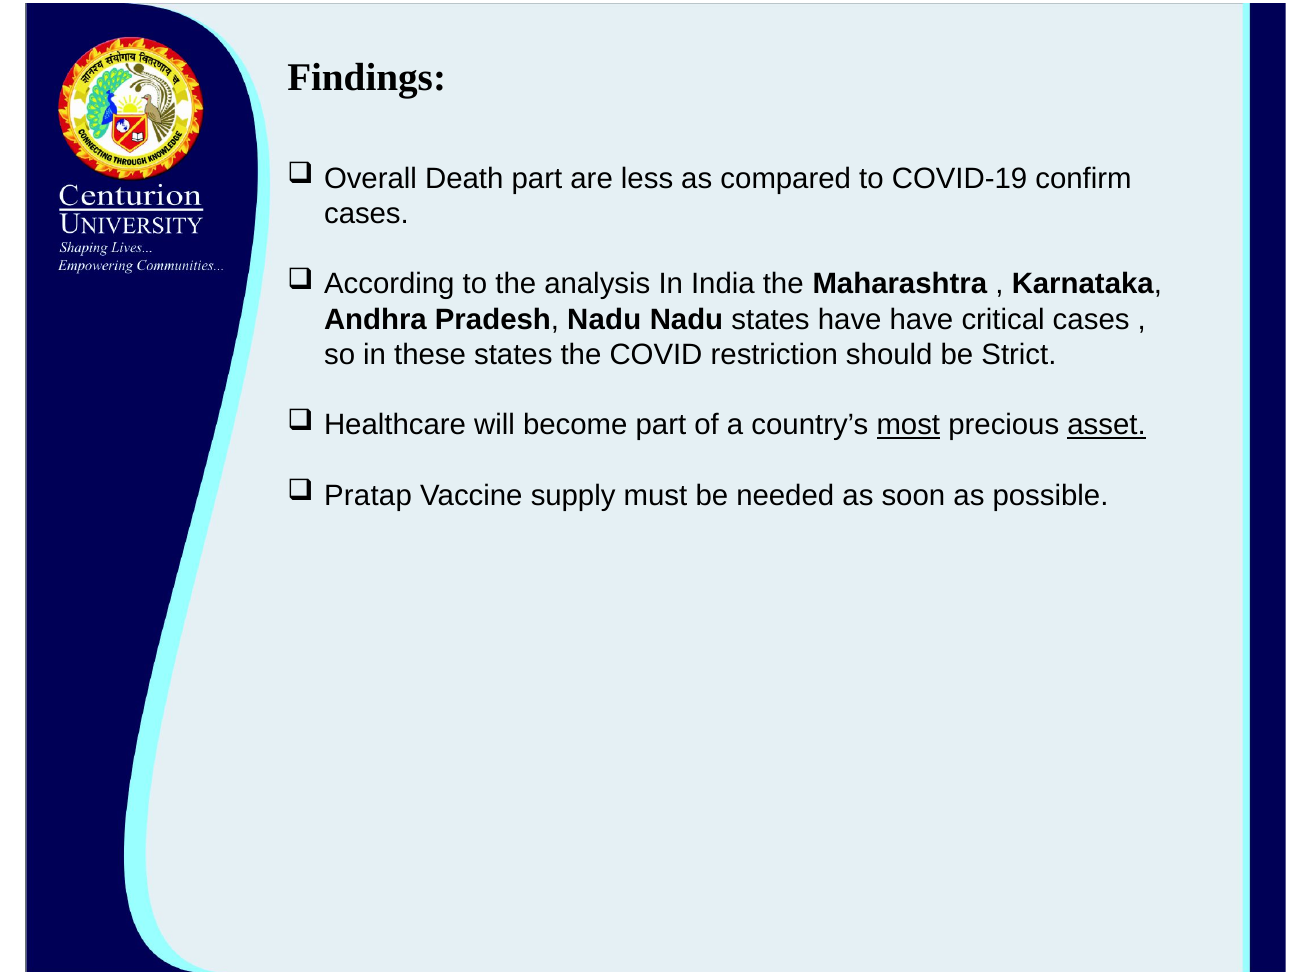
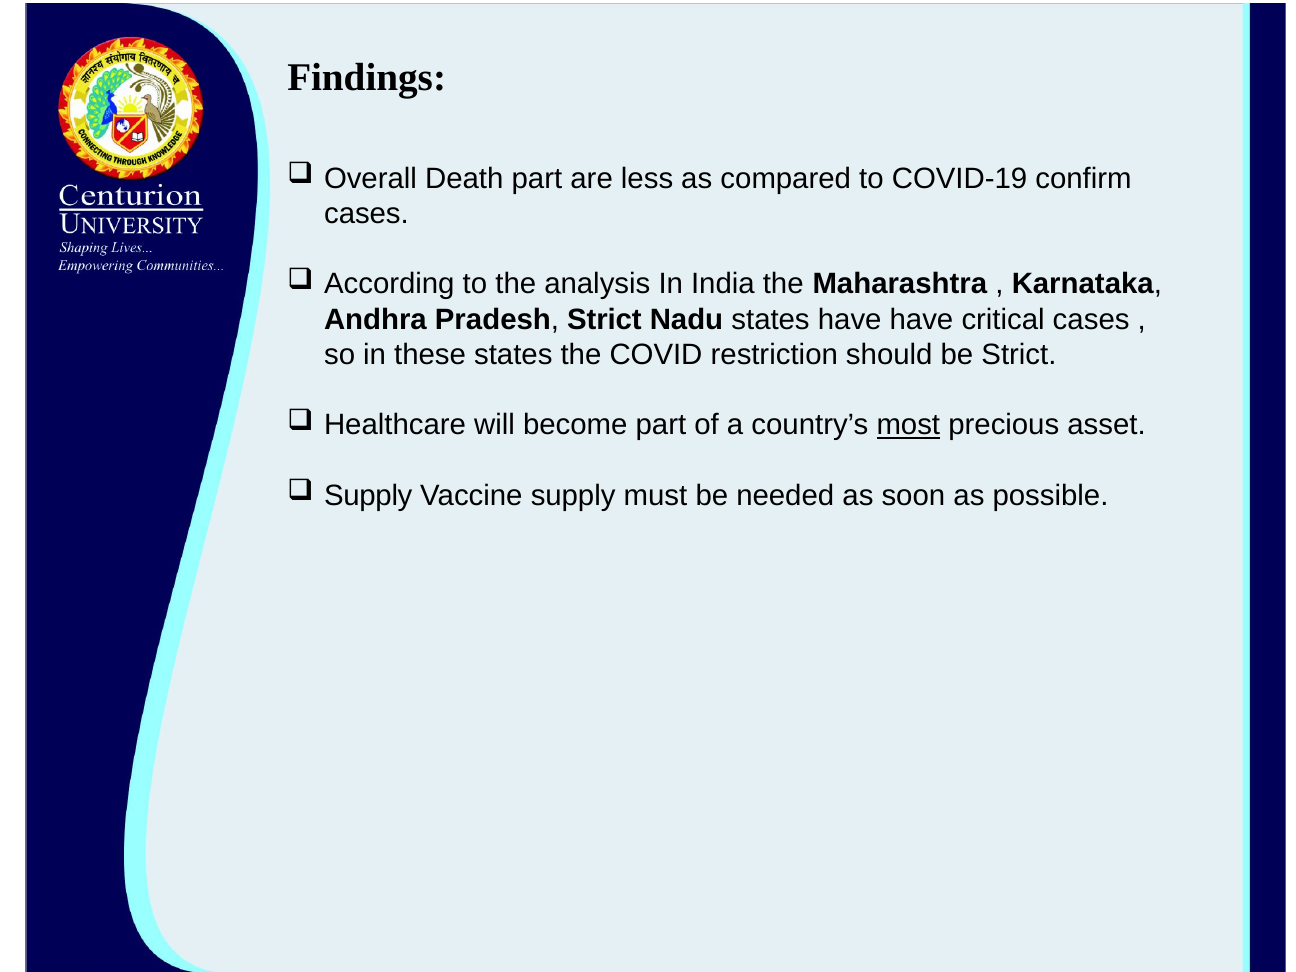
Pradesh Nadu: Nadu -> Strict
asset underline: present -> none
Pratap at (368, 496): Pratap -> Supply
